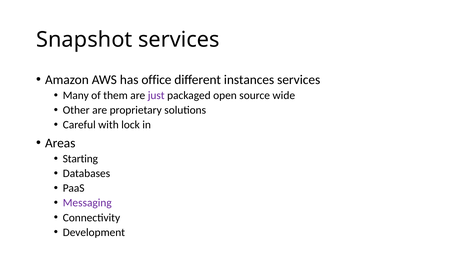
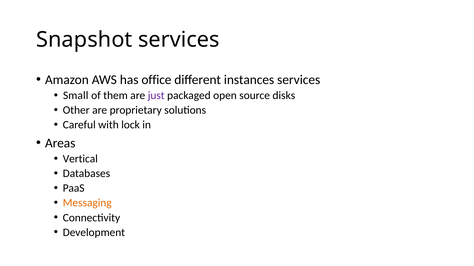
Many: Many -> Small
wide: wide -> disks
Starting: Starting -> Vertical
Messaging colour: purple -> orange
